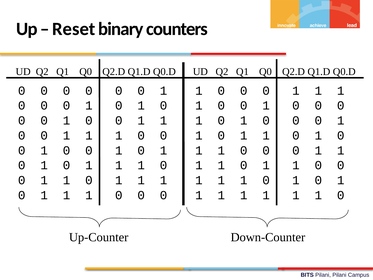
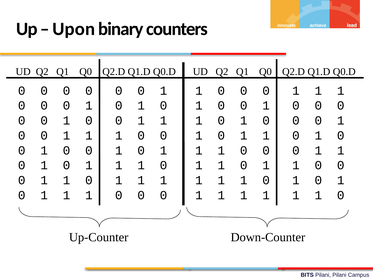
Reset: Reset -> Upon
